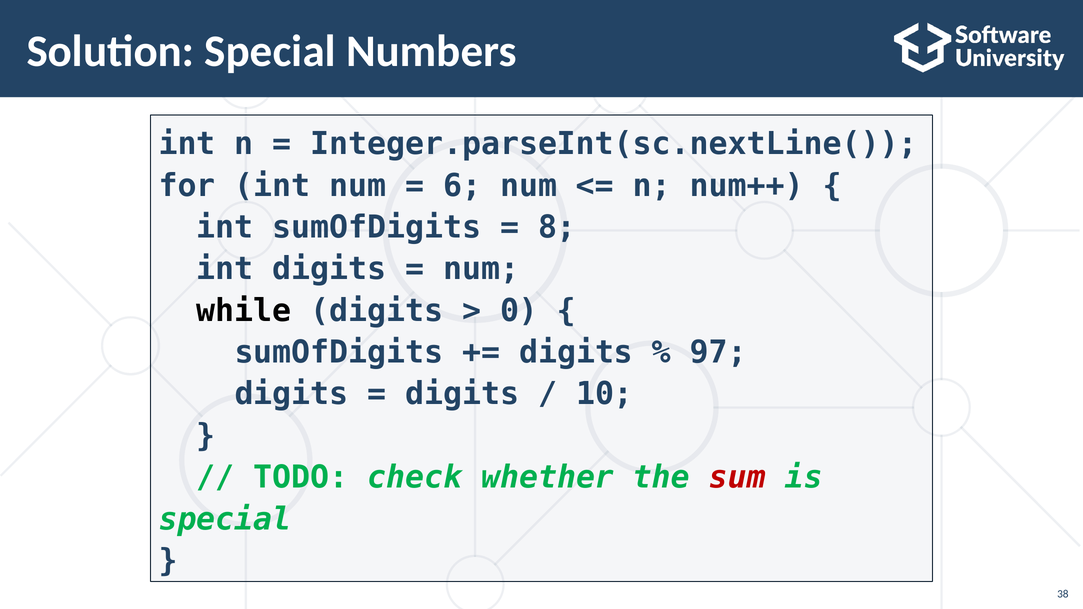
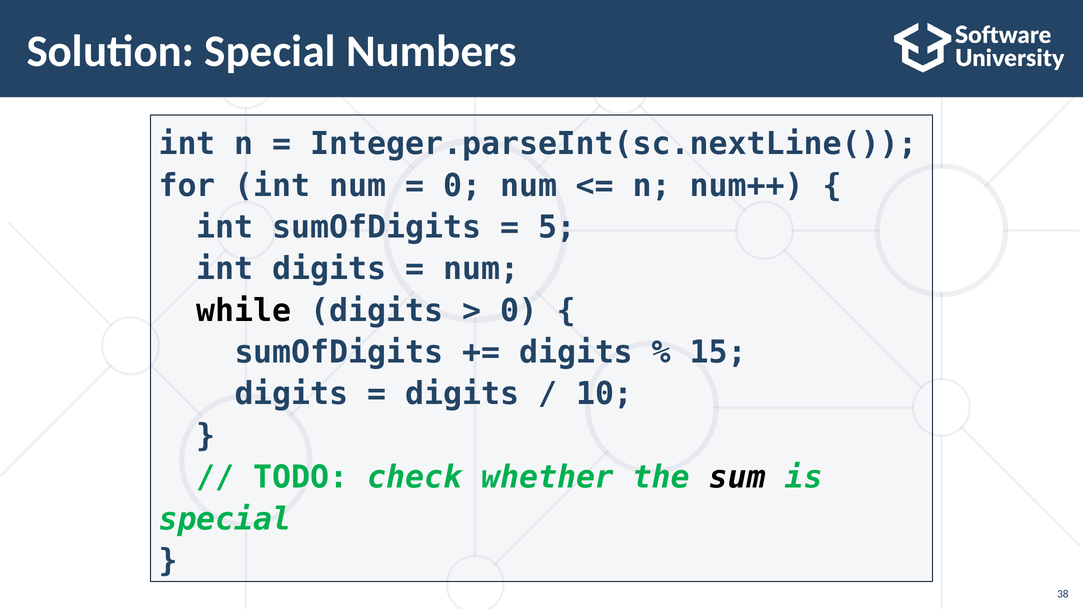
6 at (462, 186): 6 -> 0
8: 8 -> 5
97: 97 -> 15
sum colour: red -> black
